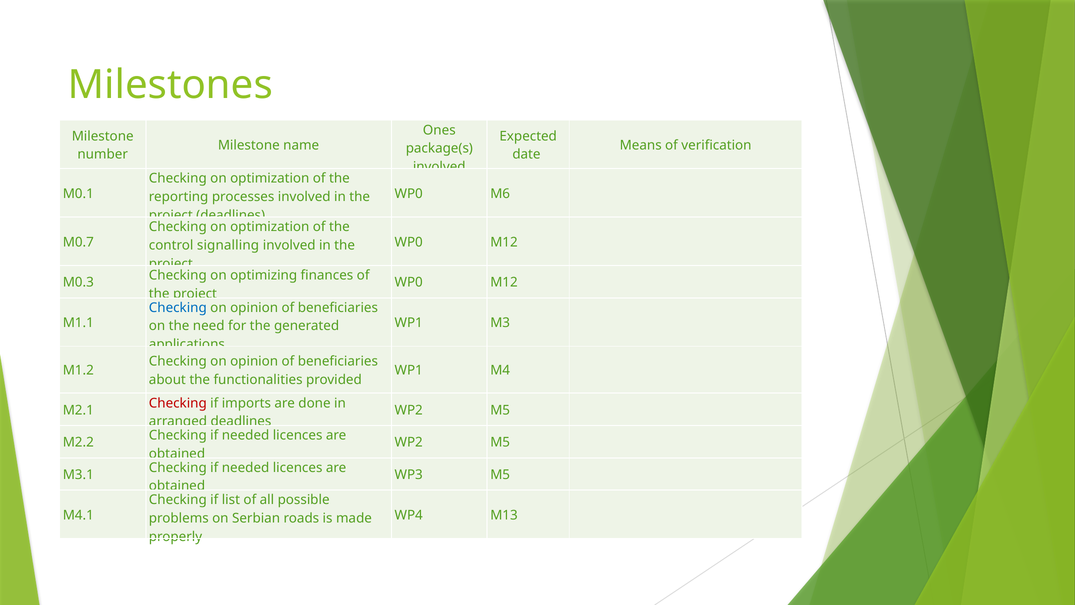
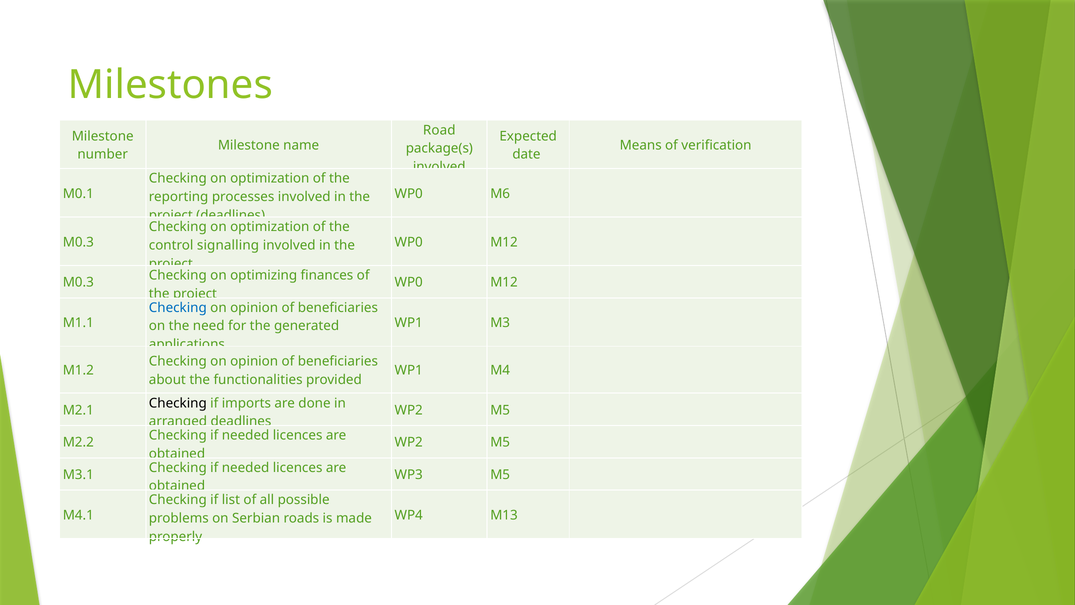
Ones: Ones -> Road
M0.7 at (78, 242): M0.7 -> M0.3
Checking at (178, 403) colour: red -> black
